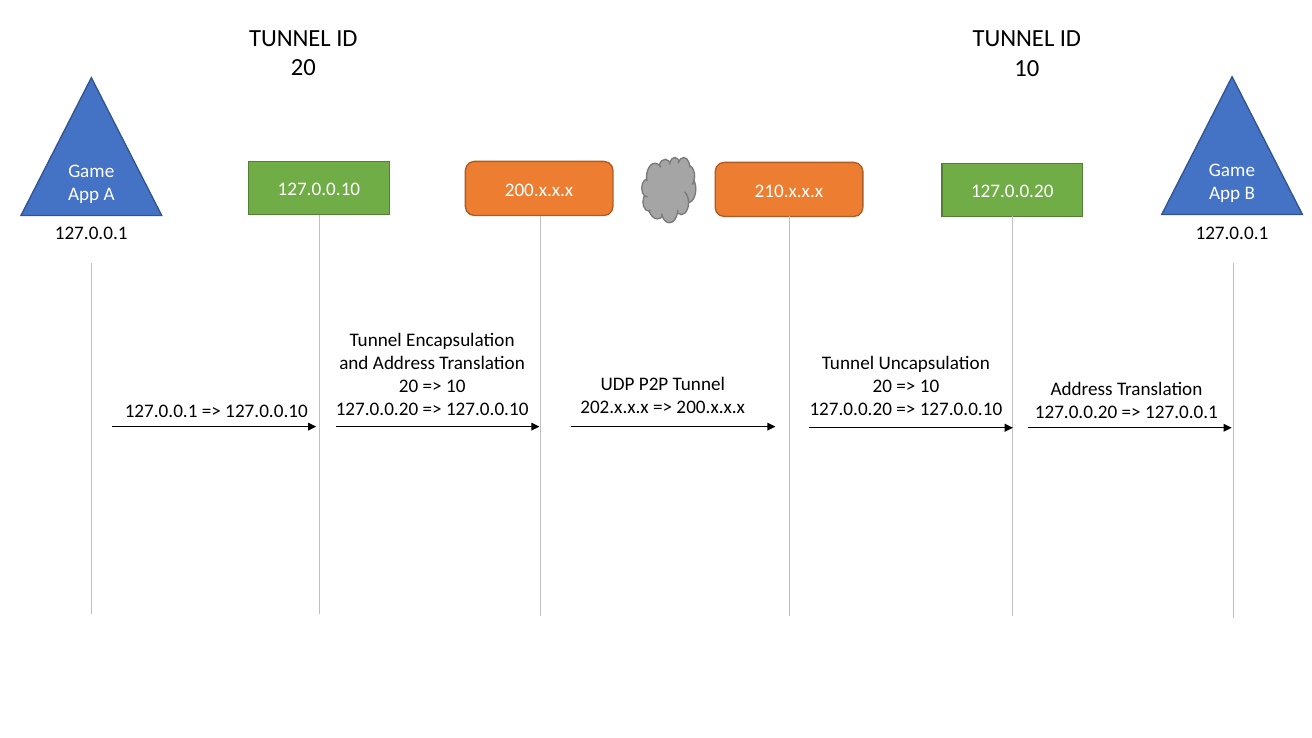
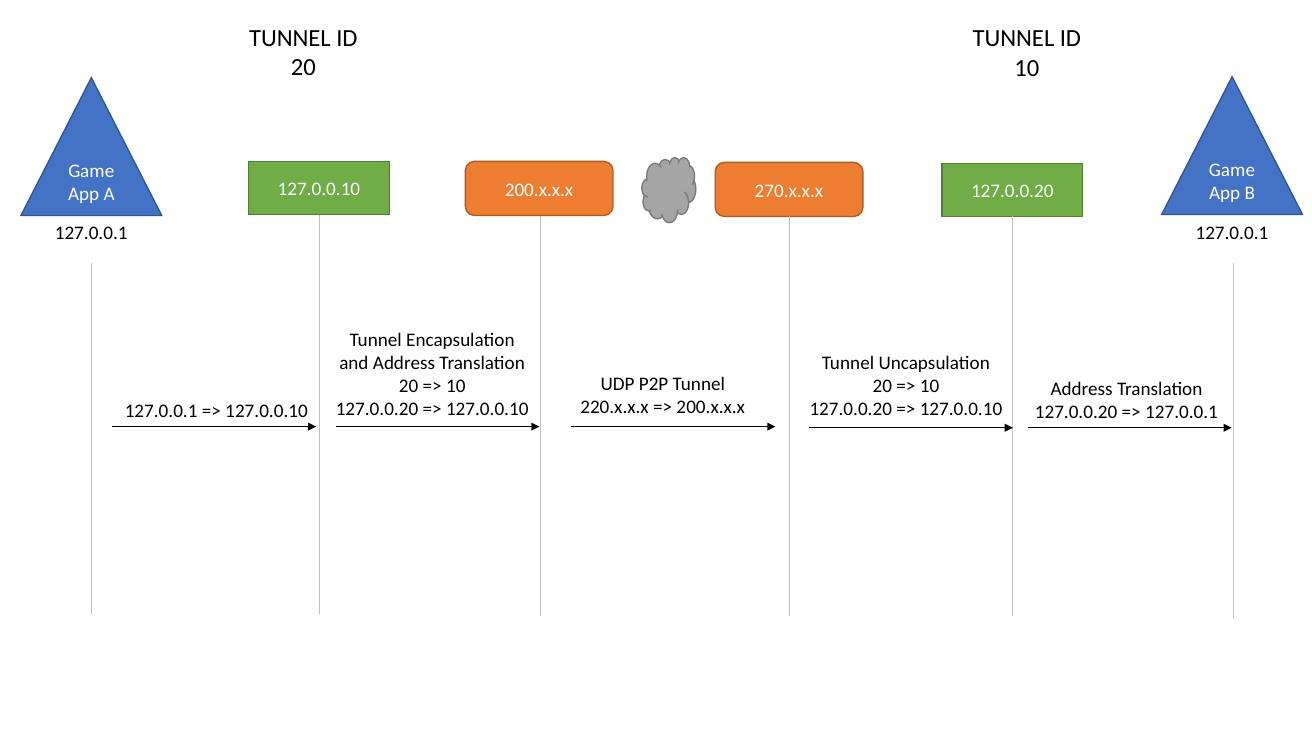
210.x.x.x: 210.x.x.x -> 270.x.x.x
202.x.x.x: 202.x.x.x -> 220.x.x.x
